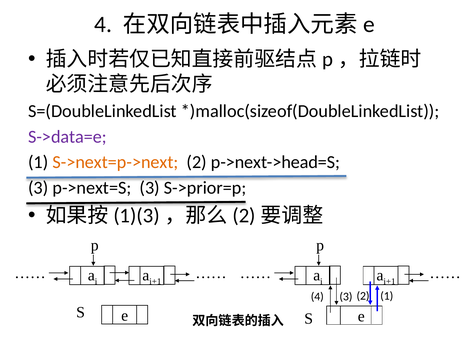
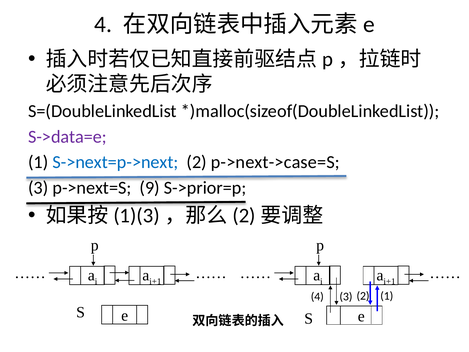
S->next=p->next colour: orange -> blue
p->next->head=S: p->next->head=S -> p->next->case=S
p->next=S 3: 3 -> 9
